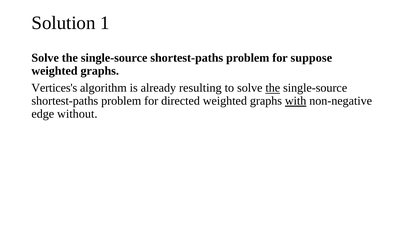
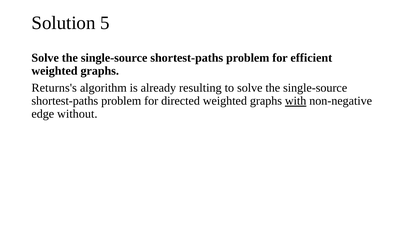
1: 1 -> 5
suppose: suppose -> efficient
Vertices's: Vertices's -> Returns's
the at (273, 88) underline: present -> none
